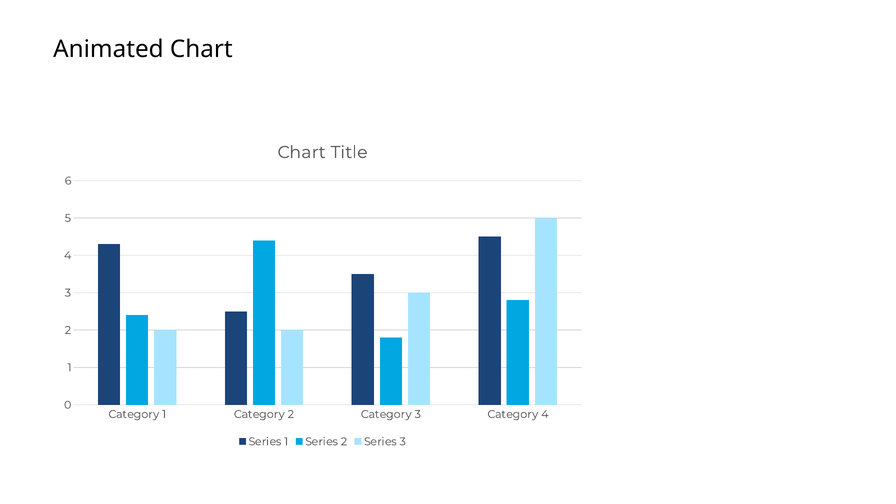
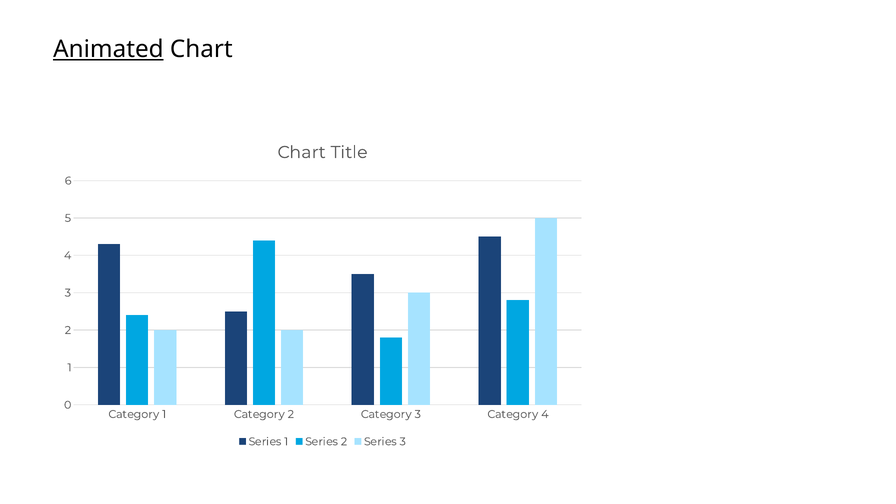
Animated underline: none -> present
